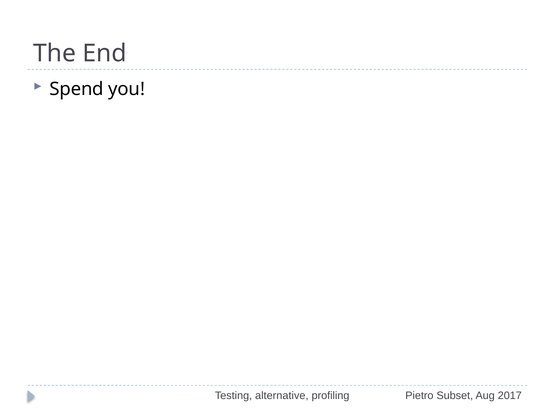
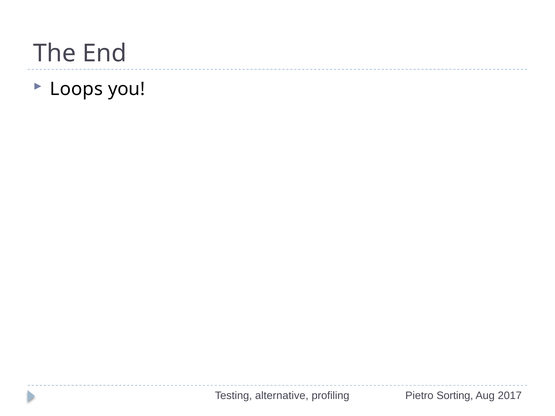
Spend: Spend -> Loops
Subset: Subset -> Sorting
